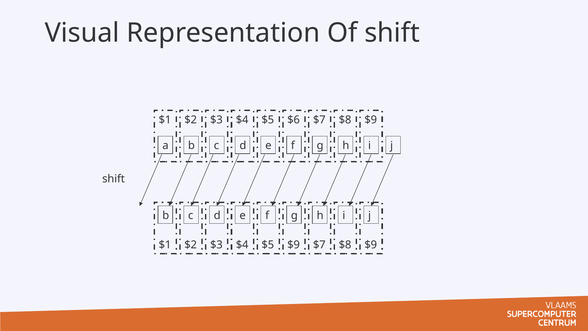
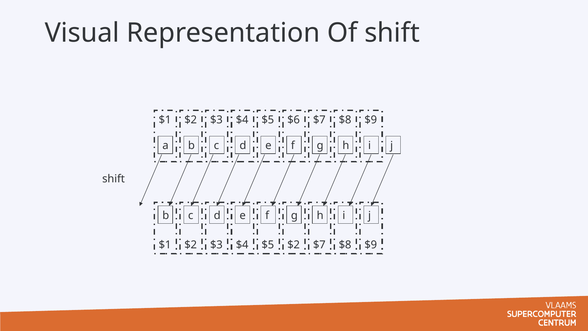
$4 $9: $9 -> $2
